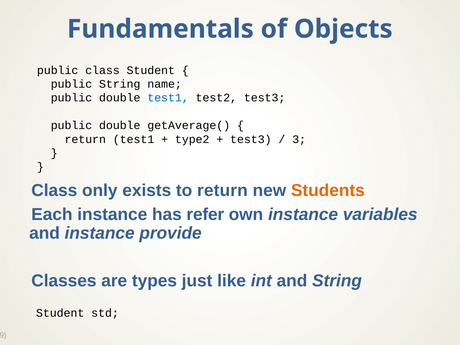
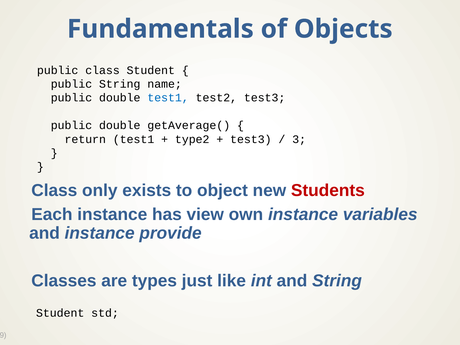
to return: return -> object
Students colour: orange -> red
refer: refer -> view
